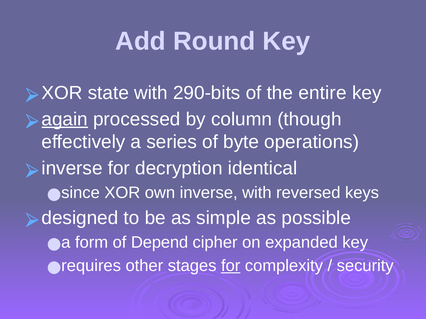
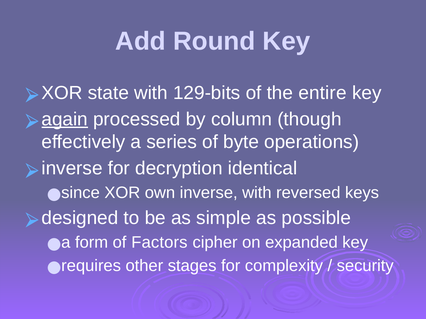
290-bits: 290-bits -> 129-bits
Depend: Depend -> Factors
for at (231, 266) underline: present -> none
